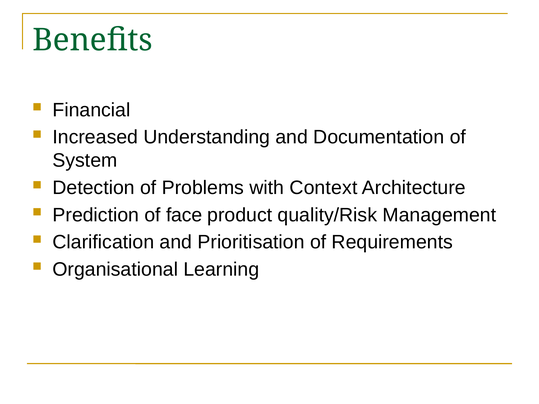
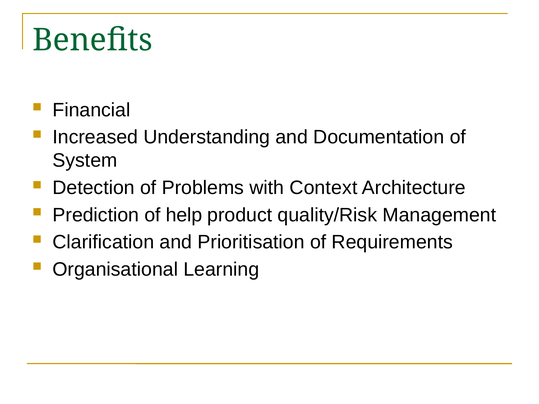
face: face -> help
